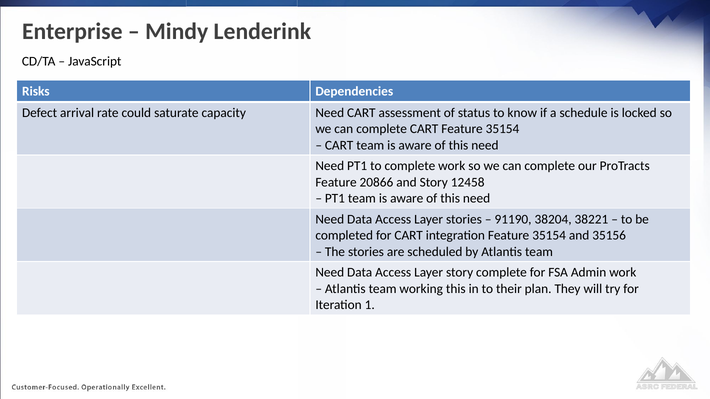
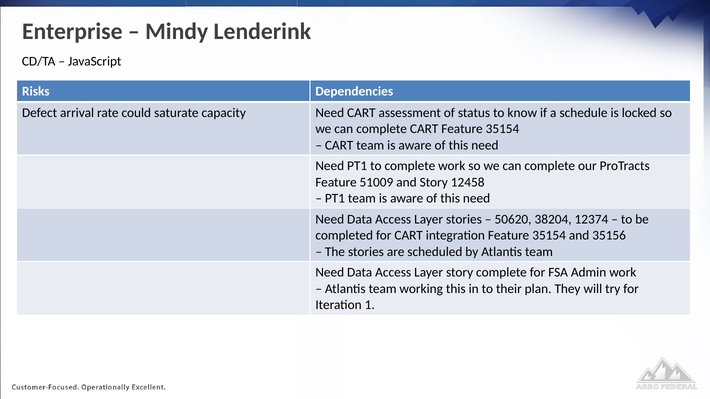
20866: 20866 -> 51009
91190: 91190 -> 50620
38221: 38221 -> 12374
